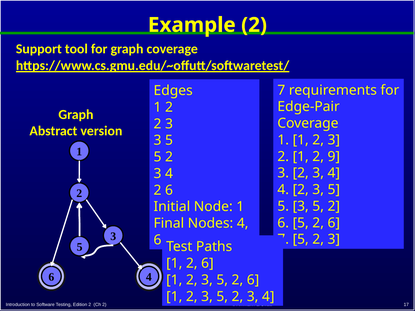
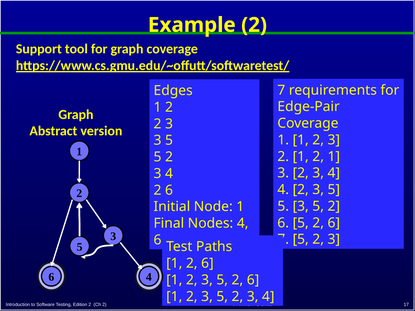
1 2 9: 9 -> 1
